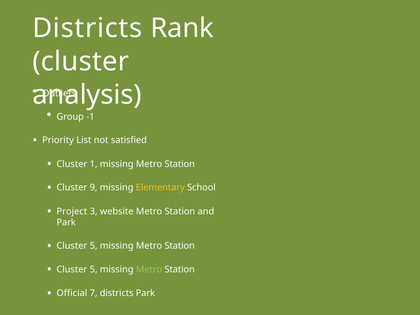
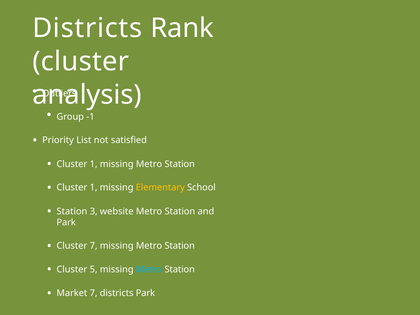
9 at (94, 188): 9 -> 1
Project at (72, 211): Project -> Station
5 at (94, 246): 5 -> 7
Metro at (149, 269) colour: light green -> light blue
Official: Official -> Market
